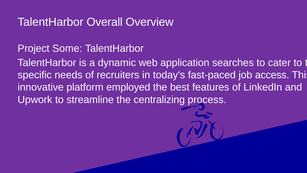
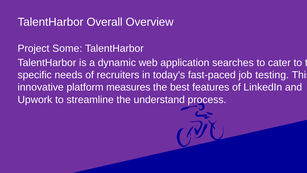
access: access -> testing
employed: employed -> measures
centralizing: centralizing -> understand
